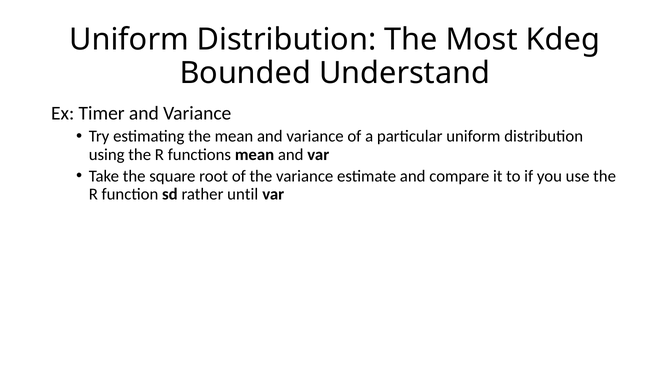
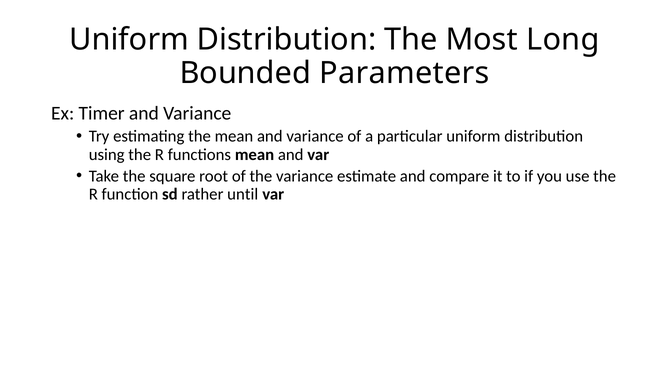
Kdeg: Kdeg -> Long
Understand: Understand -> Parameters
